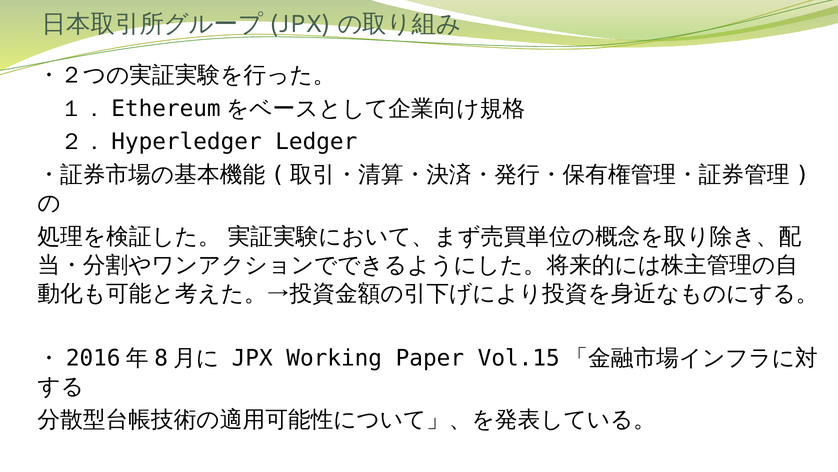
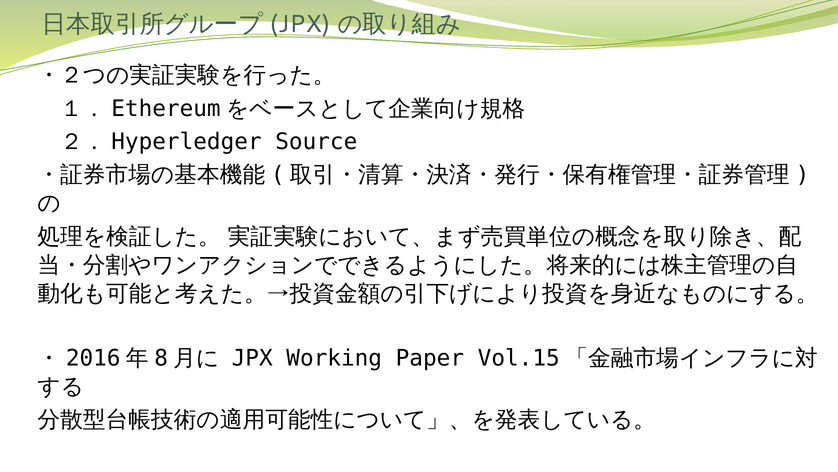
Ledger: Ledger -> Source
